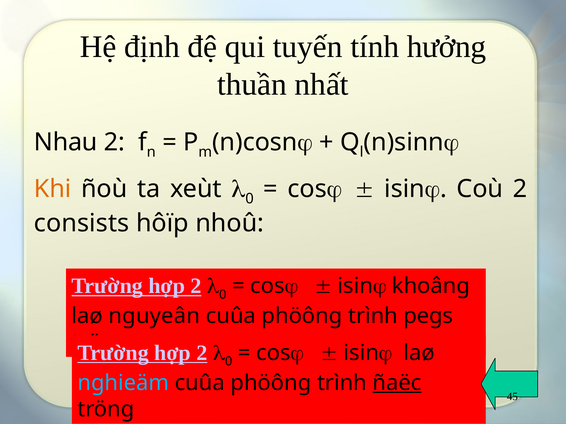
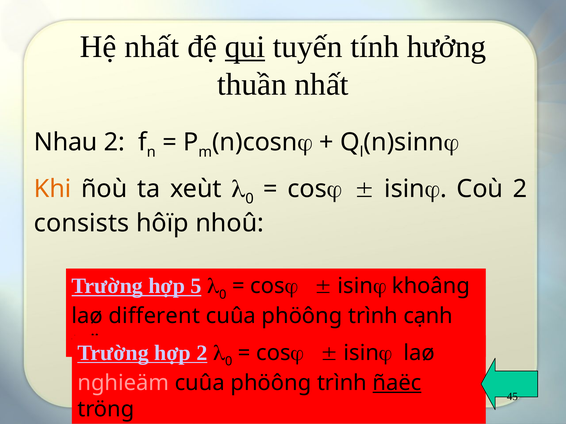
Hệ định: định -> nhất
qui underline: none -> present
2 at (196, 286): 2 -> 5
nguyeân: nguyeân -> different
pegs: pegs -> cạnh
nghieäm colour: light blue -> pink
